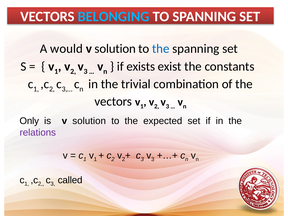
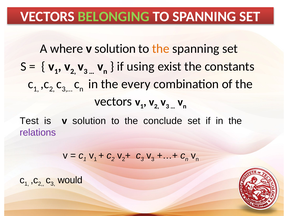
BELONGING colour: light blue -> light green
would: would -> where
the at (161, 49) colour: blue -> orange
exists: exists -> using
trivial: trivial -> every
Only: Only -> Test
expected: expected -> conclude
called: called -> would
